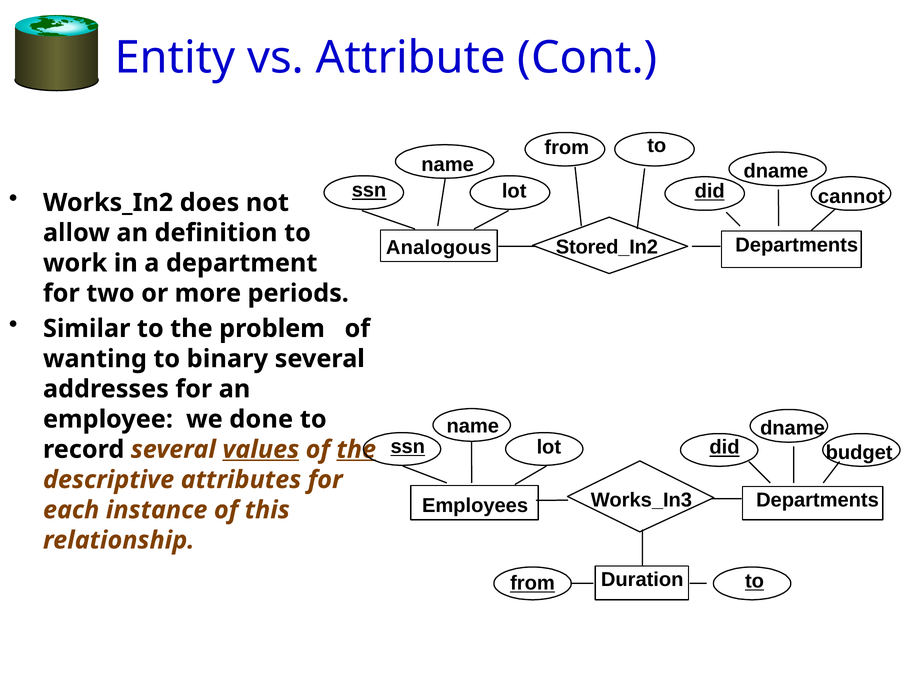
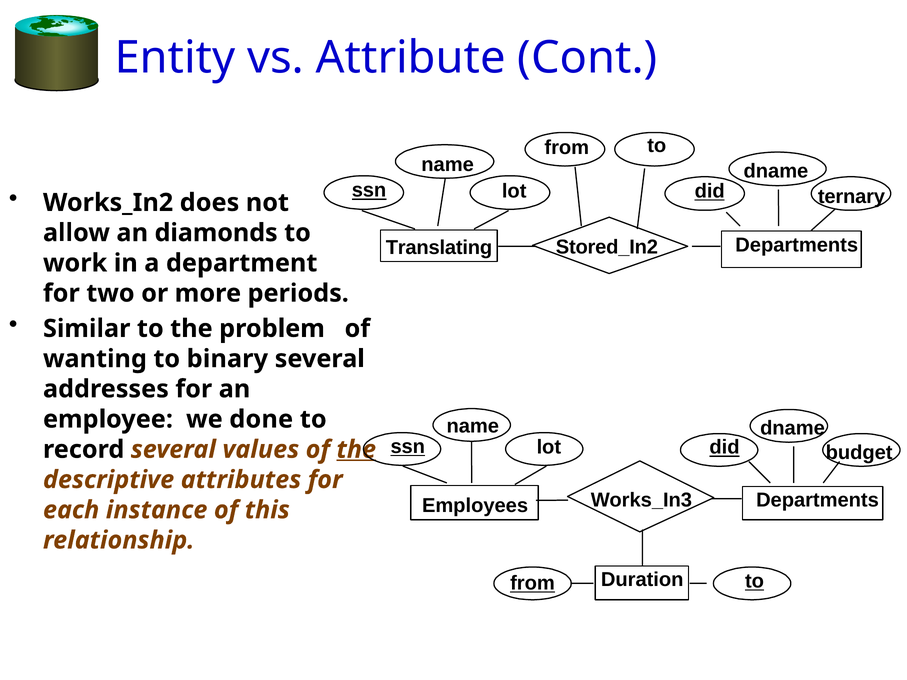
cannot: cannot -> ternary
definition: definition -> diamonds
Analogous: Analogous -> Translating
values underline: present -> none
